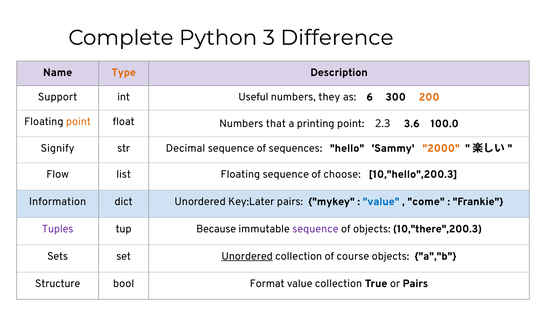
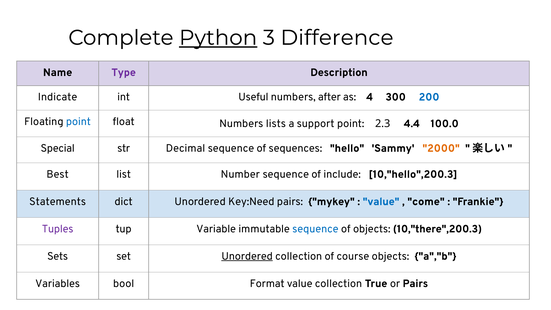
Python underline: none -> present
Type colour: orange -> purple
Support: Support -> Indicate
they: they -> after
6: 6 -> 4
200 colour: orange -> blue
point at (78, 122) colour: orange -> blue
that: that -> lists
printing: printing -> support
3.6: 3.6 -> 4.4
Signify: Signify -> Special
Flow: Flow -> Best
list Floating: Floating -> Number
choose: choose -> include
Information: Information -> Statements
Key:Later: Key:Later -> Key:Need
Because: Because -> Variable
sequence at (315, 229) colour: purple -> blue
Structure: Structure -> Variables
